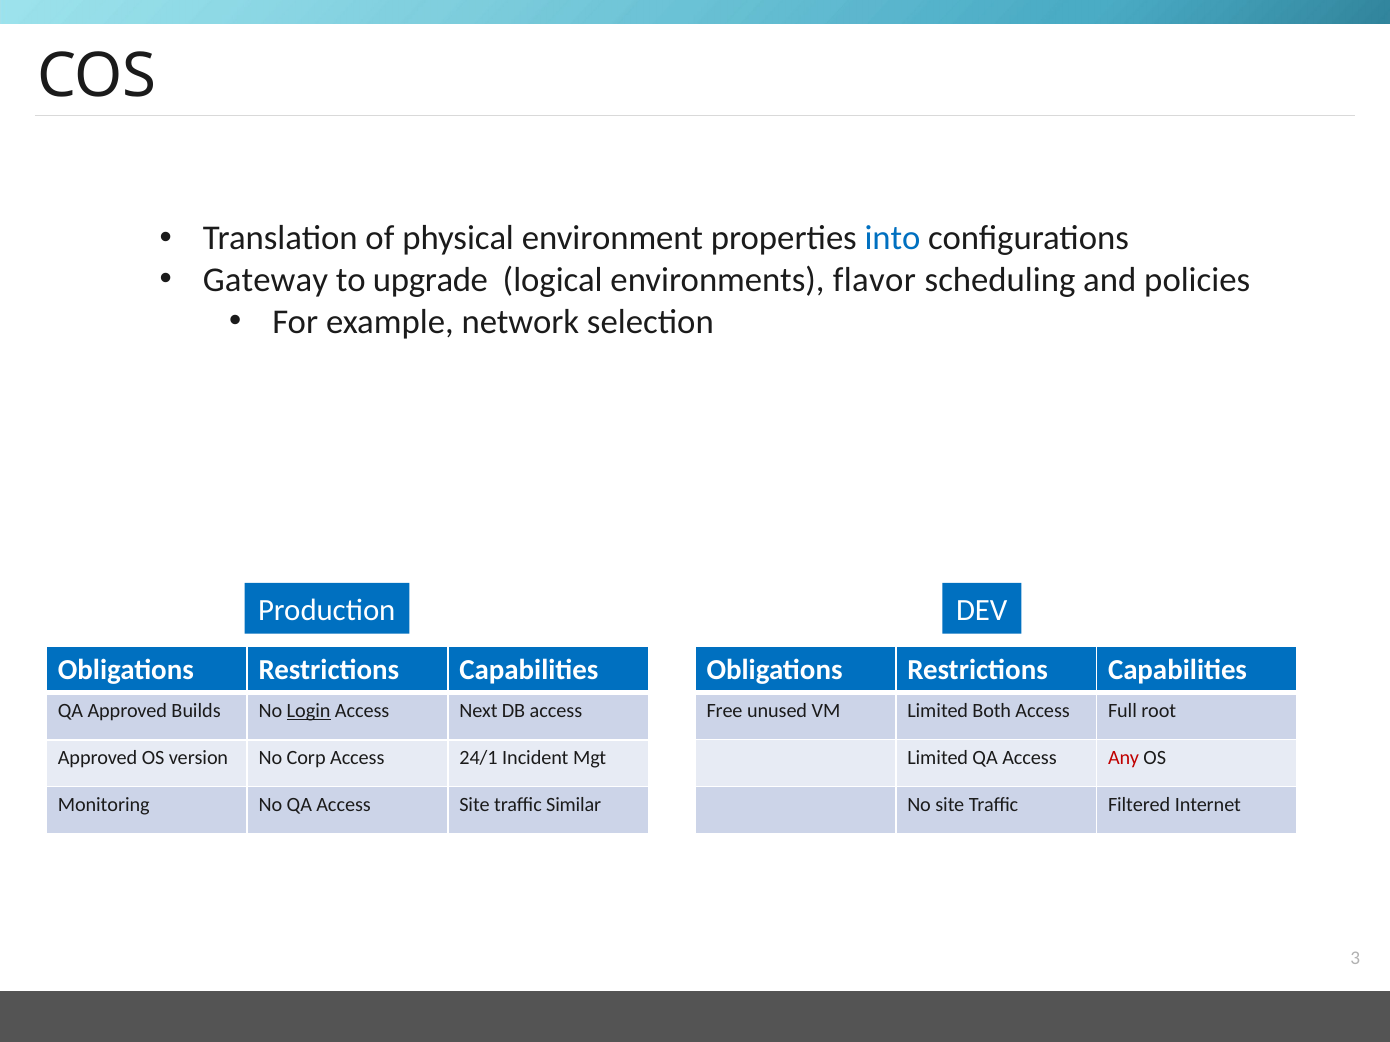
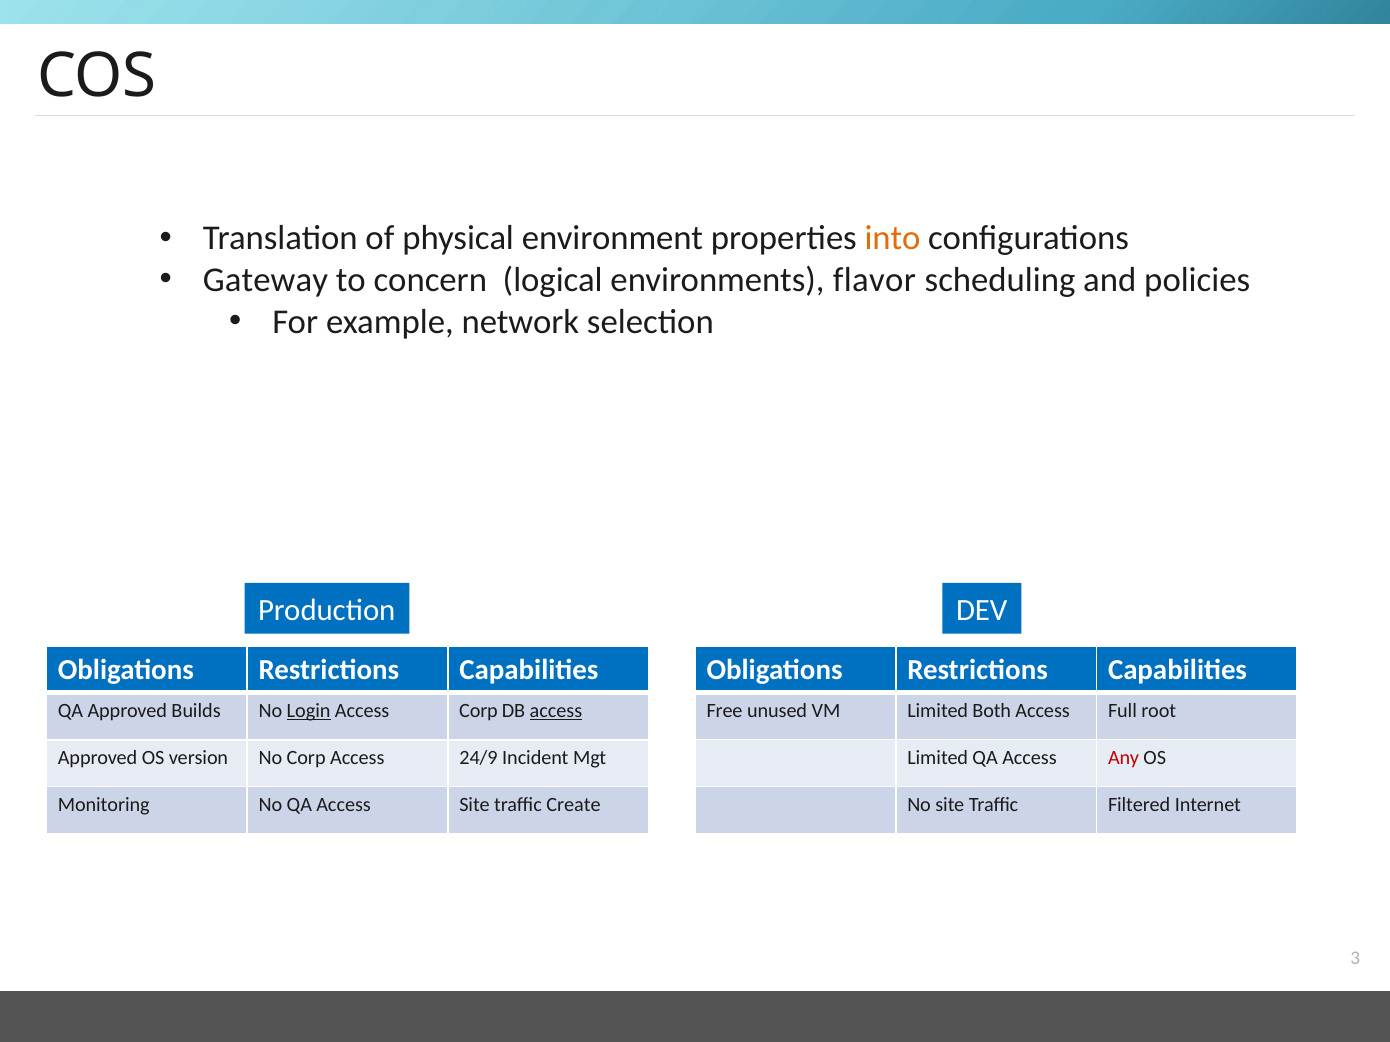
into colour: blue -> orange
upgrade: upgrade -> concern
Access Next: Next -> Corp
access at (556, 711) underline: none -> present
24/1: 24/1 -> 24/9
Similar: Similar -> Create
